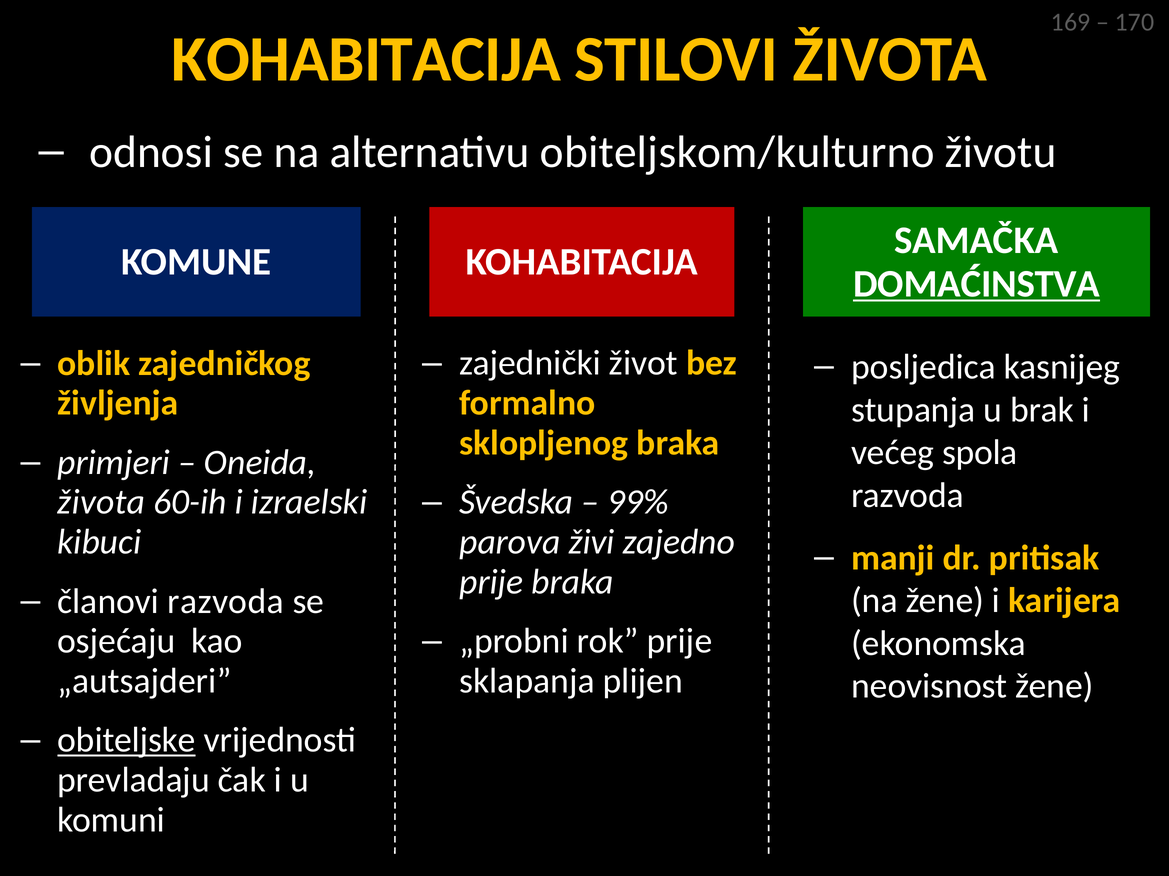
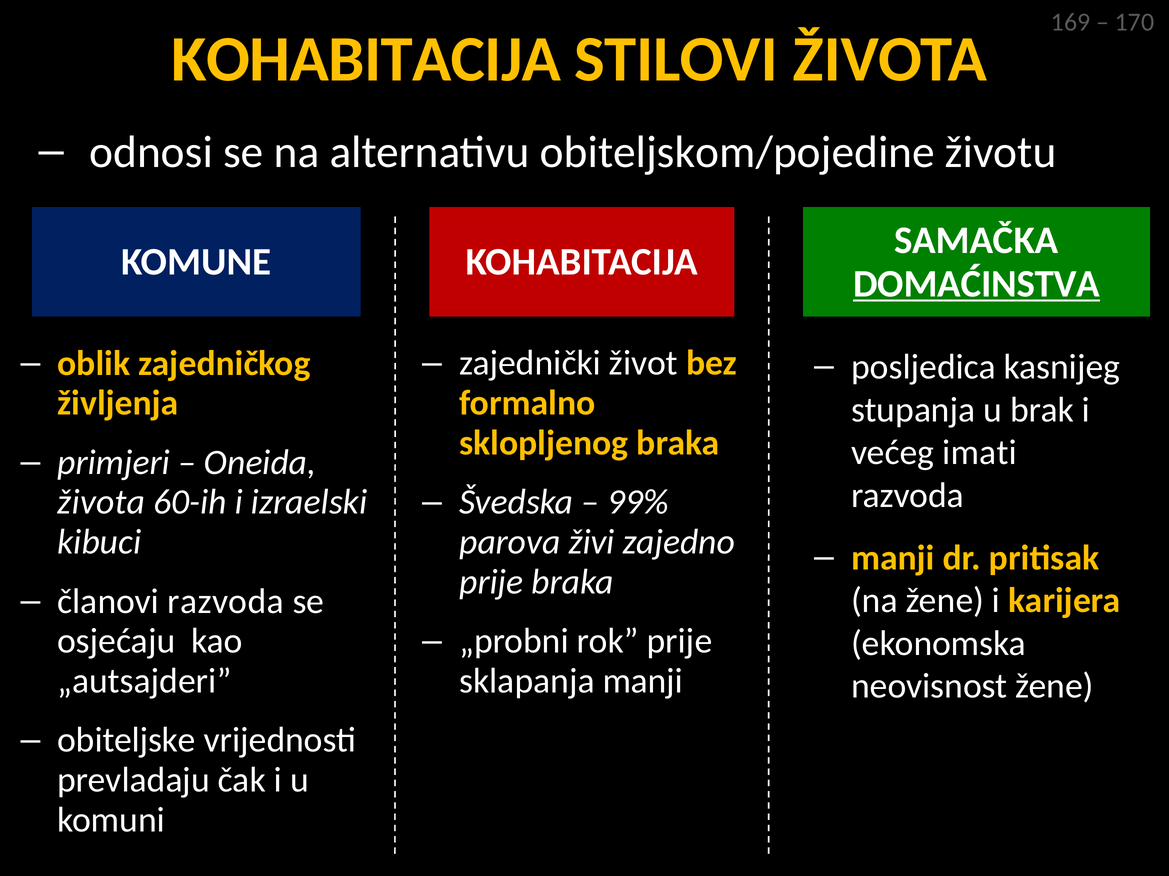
obiteljskom/kulturno: obiteljskom/kulturno -> obiteljskom/pojedine
spola: spola -> imati
sklapanja plijen: plijen -> manji
obiteljske underline: present -> none
